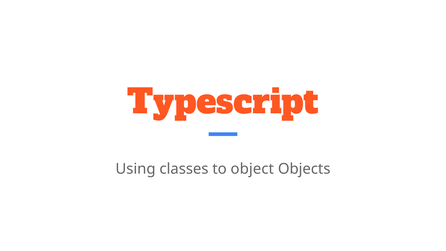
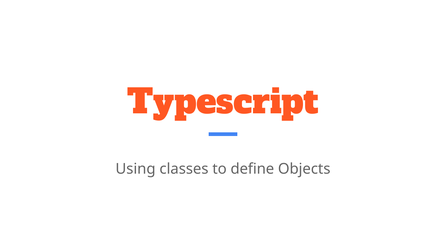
object: object -> define
